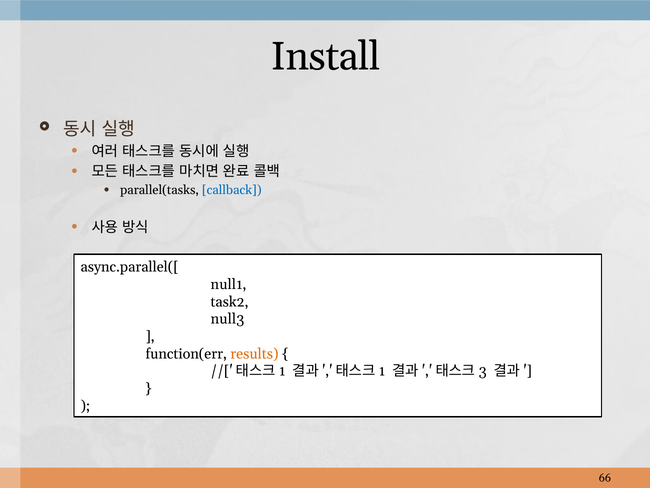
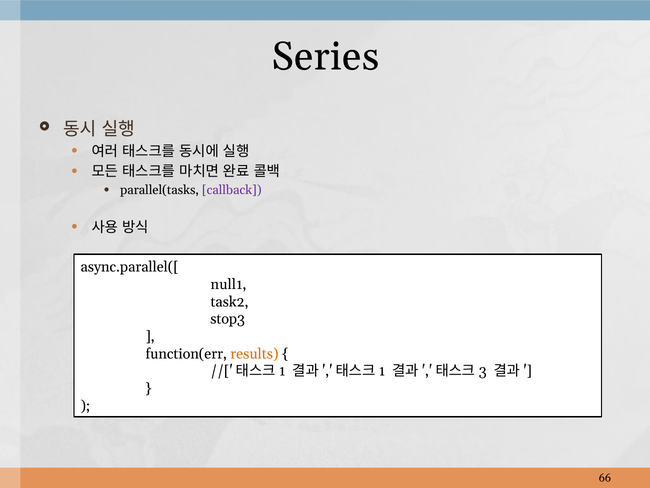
Install: Install -> Series
callback colour: blue -> purple
null3: null3 -> stop3
